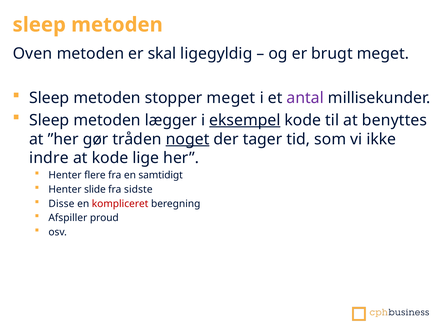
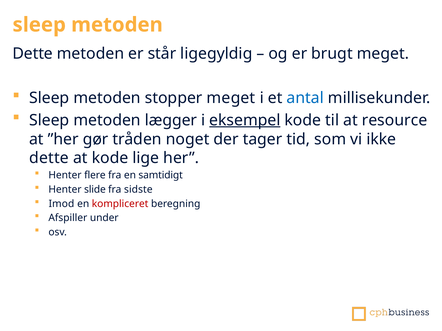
Oven at (33, 54): Oven -> Dette
skal: skal -> står
antal colour: purple -> blue
benyttes: benyttes -> resource
noget underline: present -> none
indre at (49, 158): indre -> dette
Disse: Disse -> Imod
proud: proud -> under
